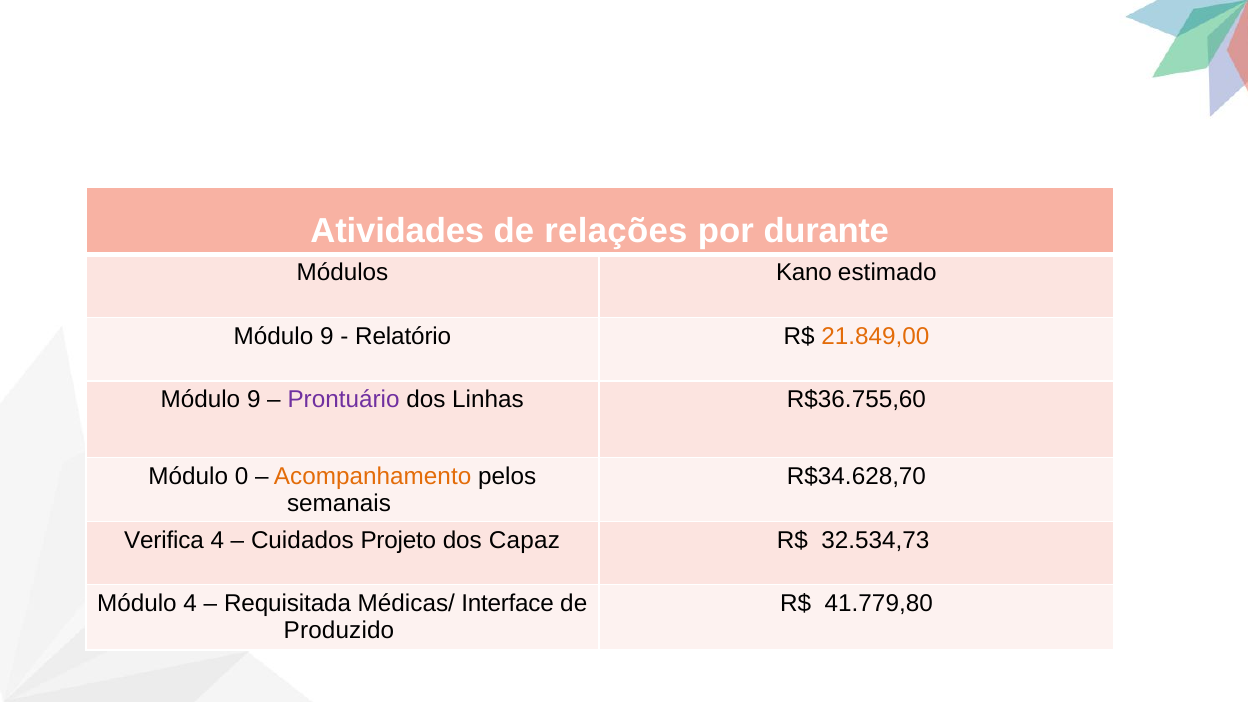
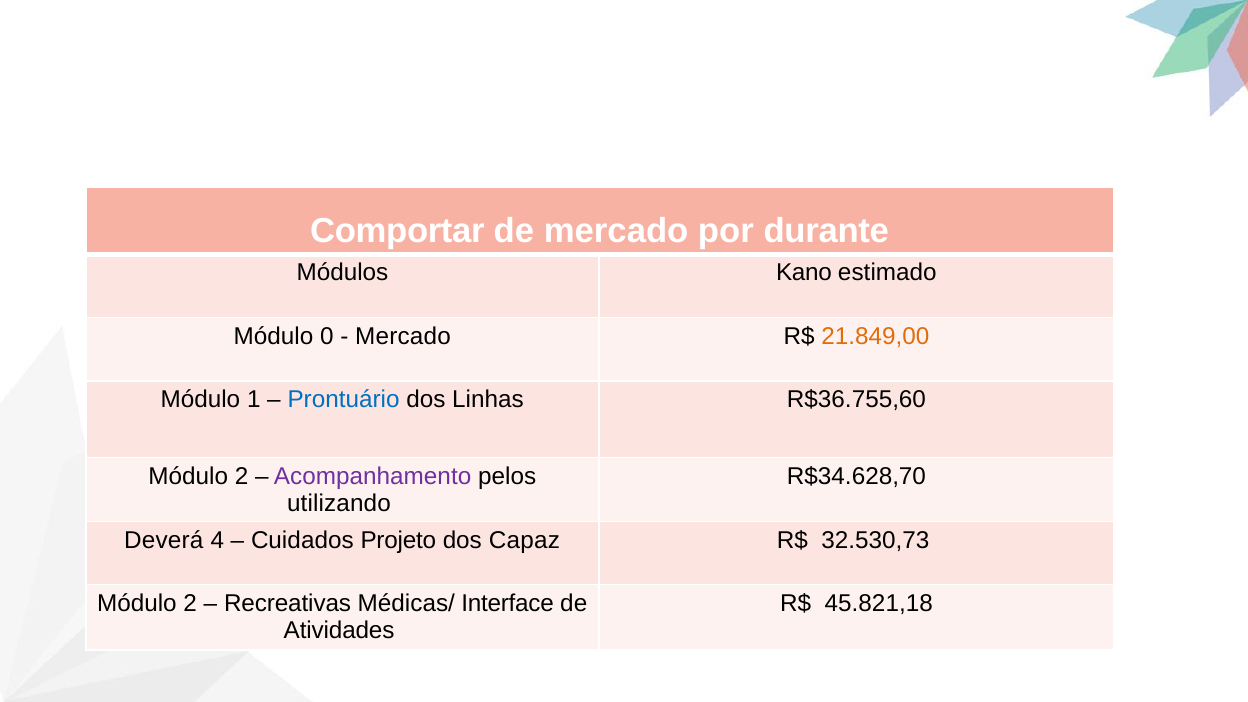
Atividades: Atividades -> Comportar
de relações: relações -> mercado
9 at (327, 336): 9 -> 0
Relatório at (403, 336): Relatório -> Mercado
9 at (254, 400): 9 -> 1
Prontuário colour: purple -> blue
0 at (242, 476): 0 -> 2
Acompanhamento colour: orange -> purple
semanais: semanais -> utilizando
Verifica: Verifica -> Deverá
32.534,73: 32.534,73 -> 32.530,73
4 at (190, 603): 4 -> 2
Requisitada: Requisitada -> Recreativas
41.779,80: 41.779,80 -> 45.821,18
Produzido: Produzido -> Atividades
